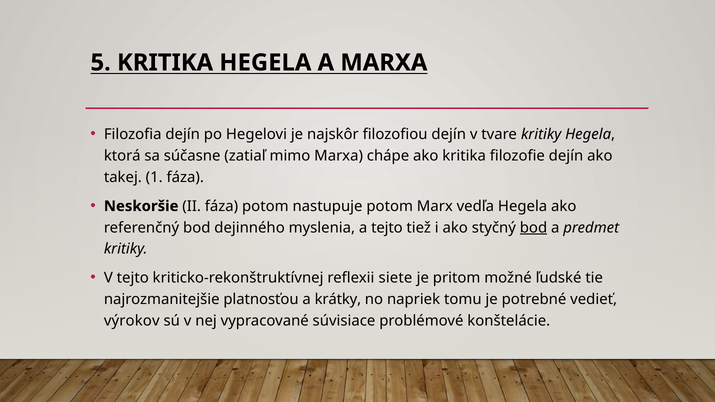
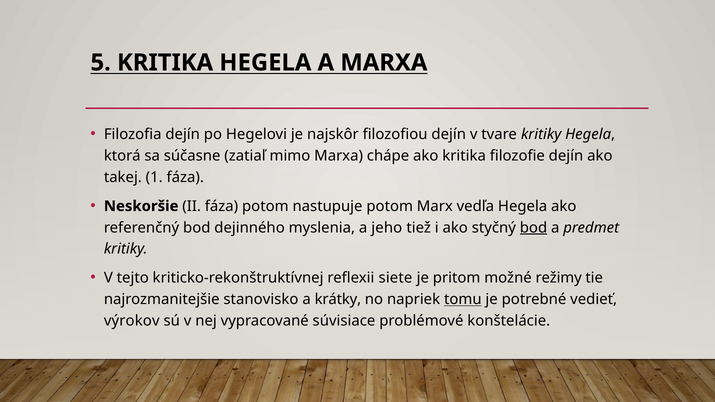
a tejto: tejto -> jeho
ľudské: ľudské -> režimy
platnosťou: platnosťou -> stanovisko
tomu underline: none -> present
